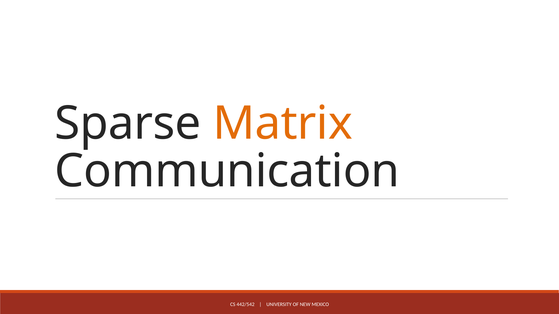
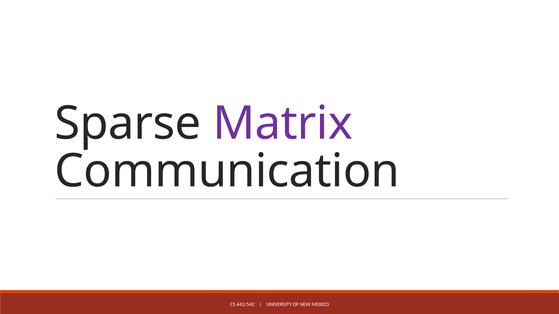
Matrix colour: orange -> purple
